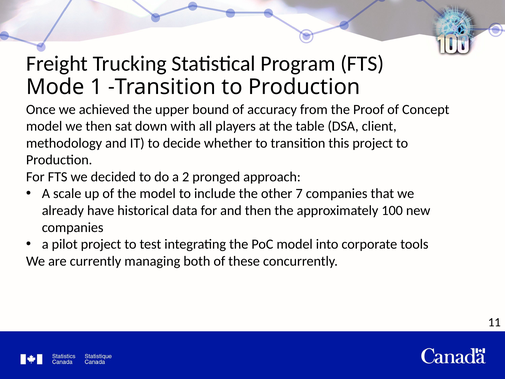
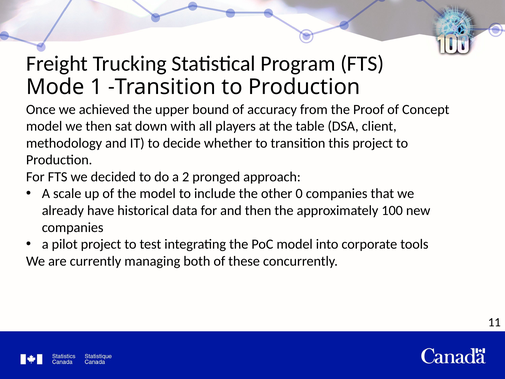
7: 7 -> 0
